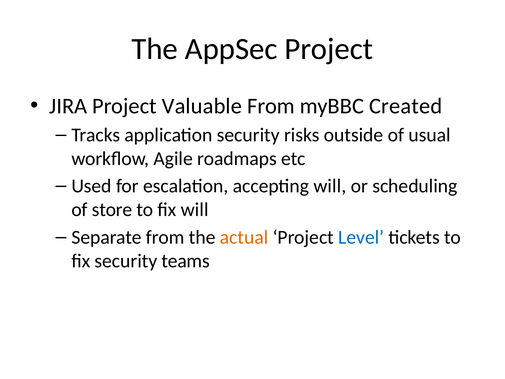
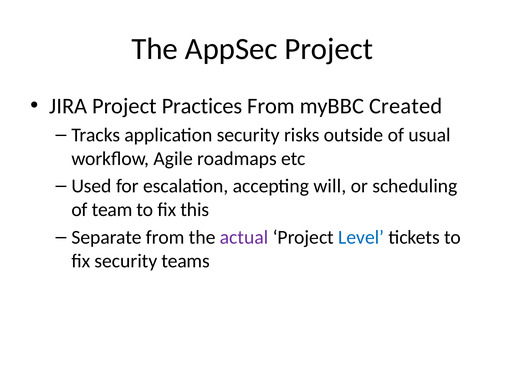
Valuable: Valuable -> Practices
store: store -> team
fix will: will -> this
actual colour: orange -> purple
